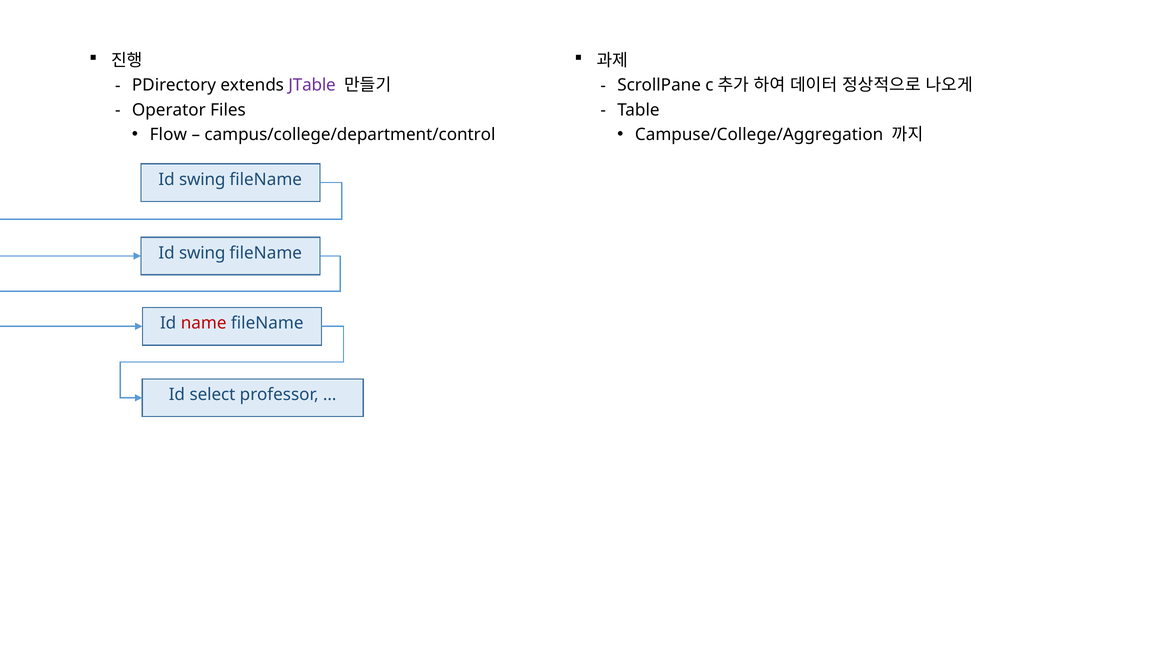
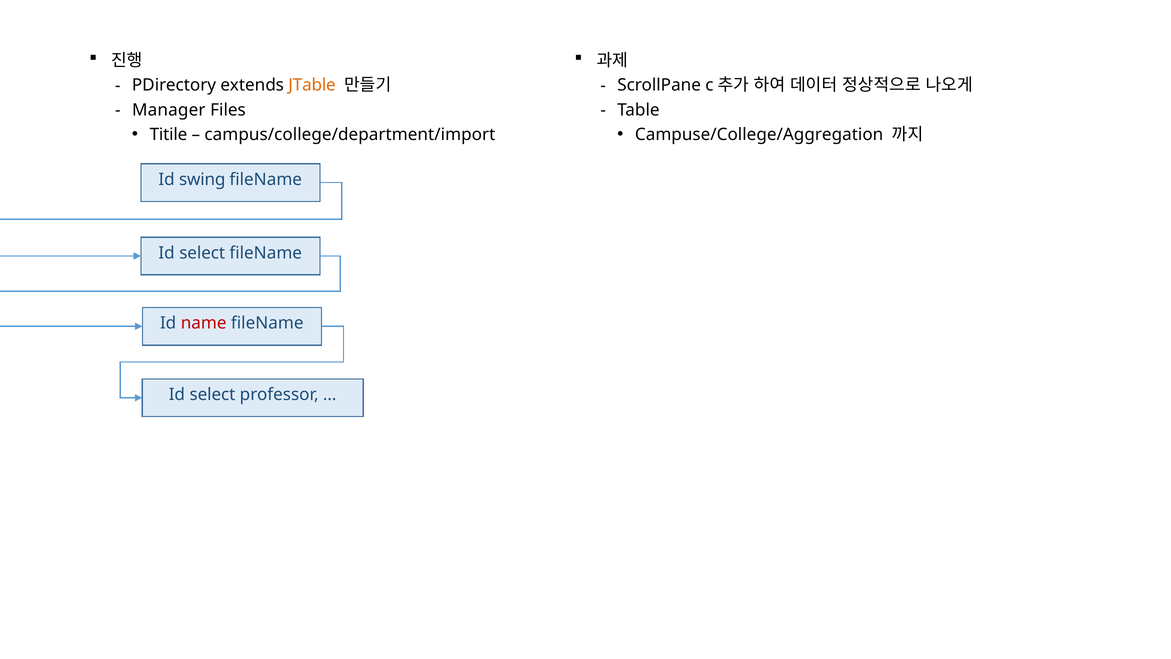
JTable colour: purple -> orange
Operator: Operator -> Manager
Flow: Flow -> Titile
campus/college/department/control: campus/college/department/control -> campus/college/department/import
swing at (202, 253): swing -> select
